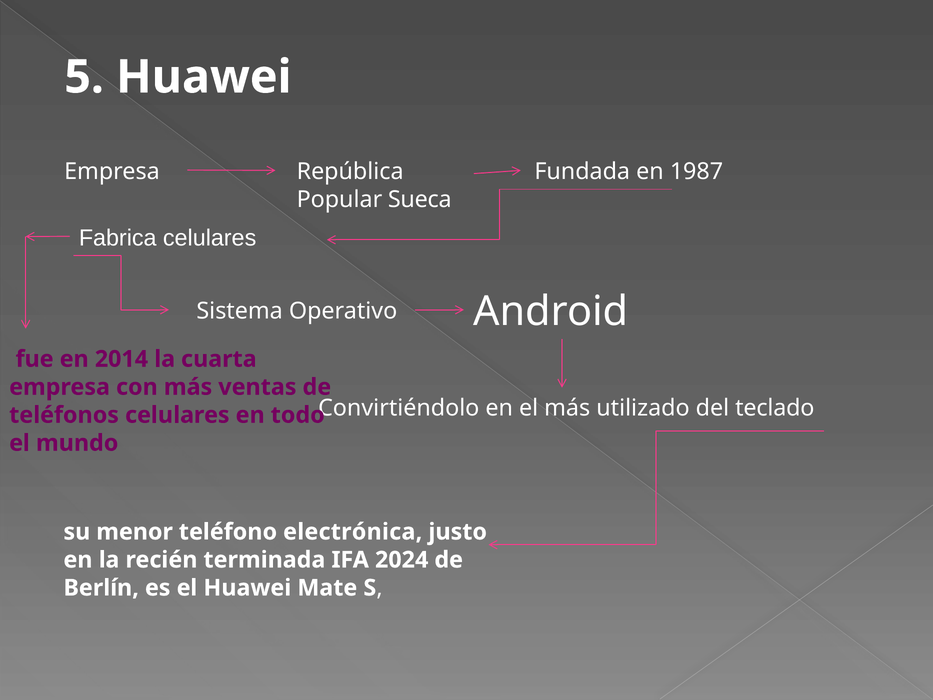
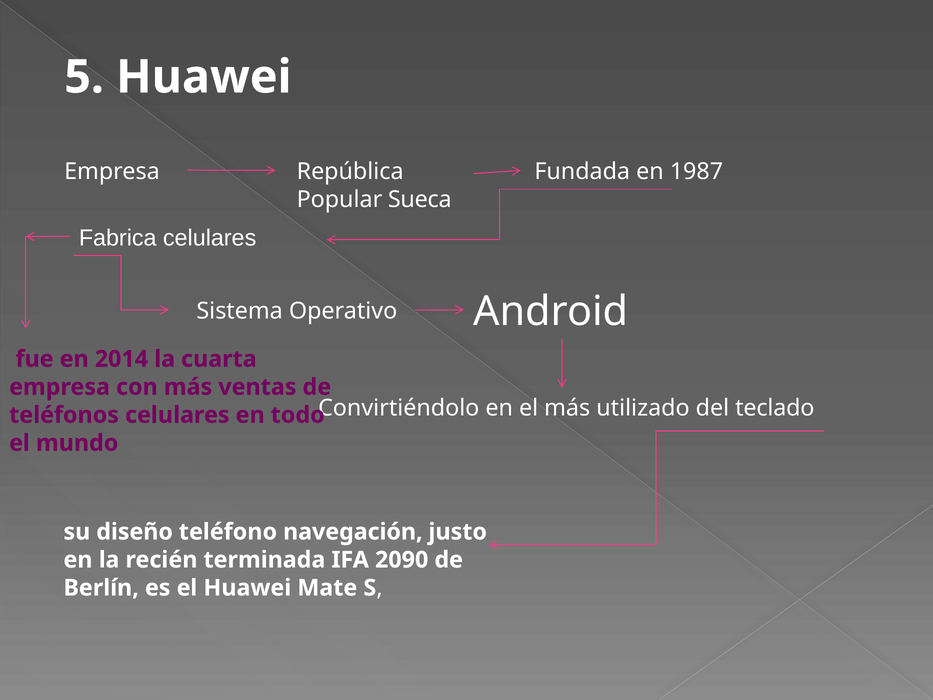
menor: menor -> diseño
electrónica: electrónica -> navegación
2024: 2024 -> 2090
